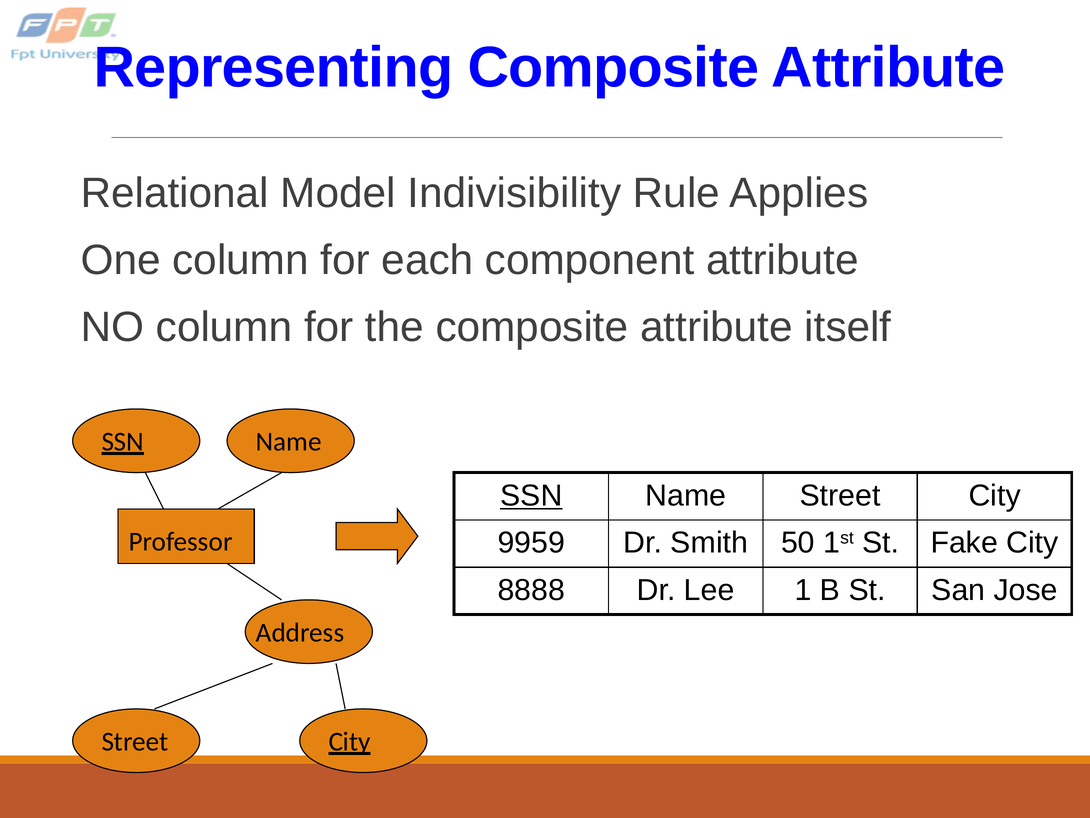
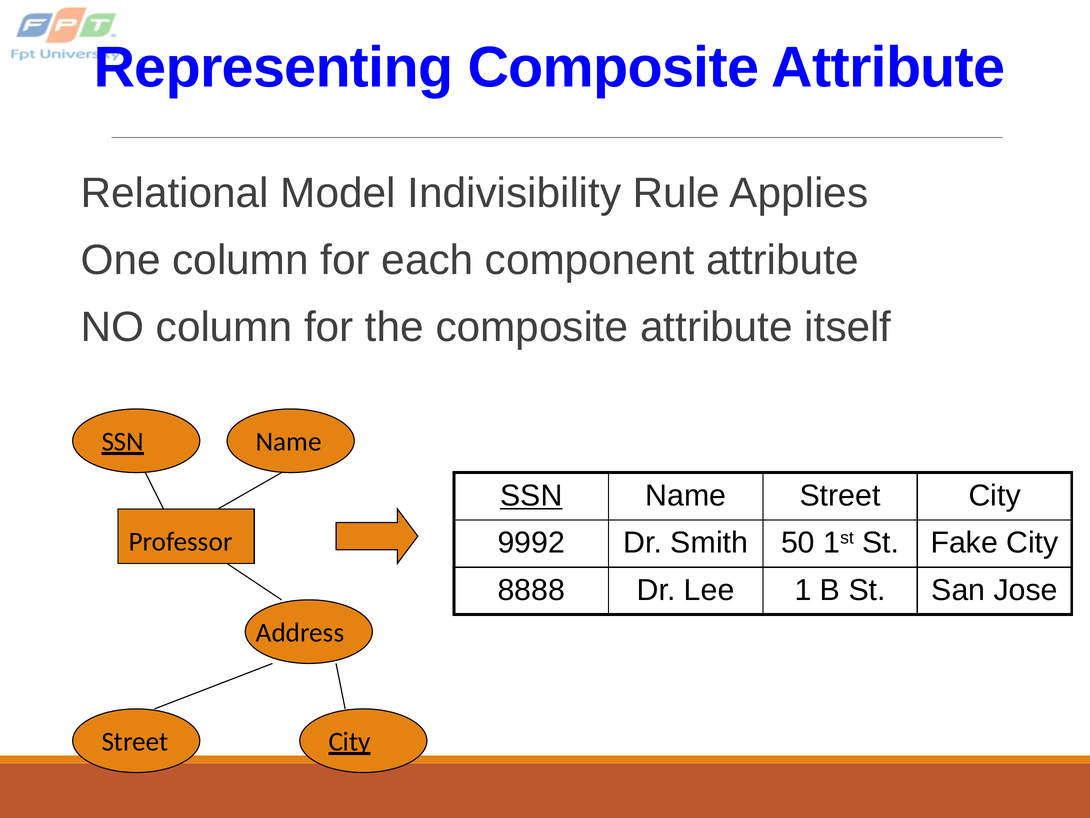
9959: 9959 -> 9992
